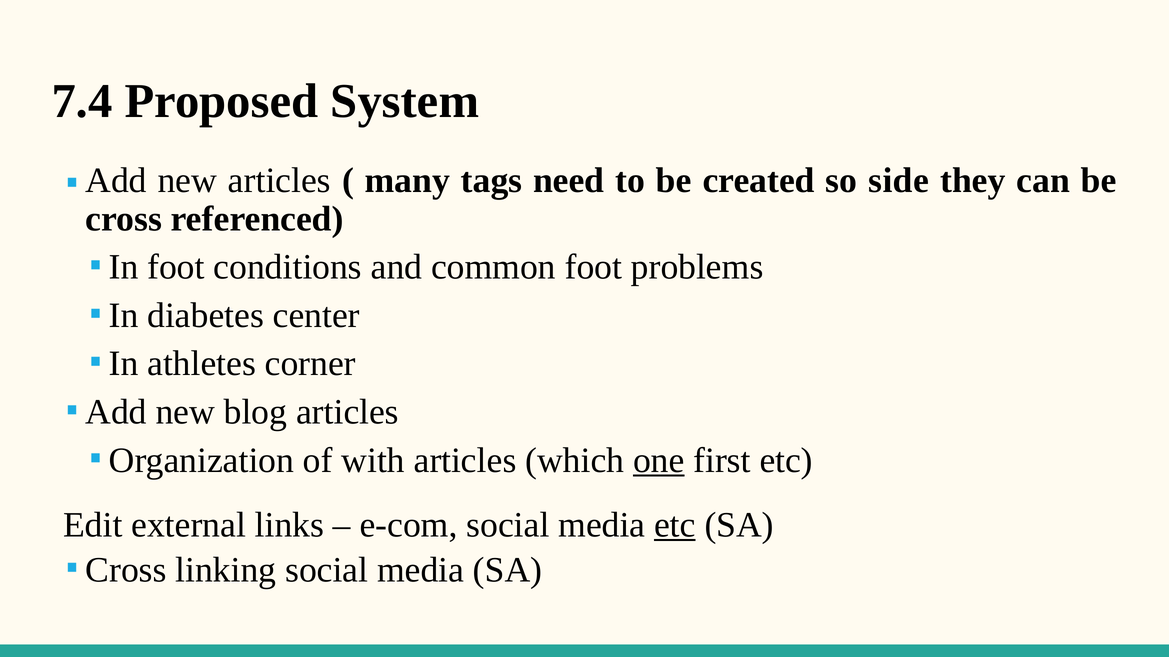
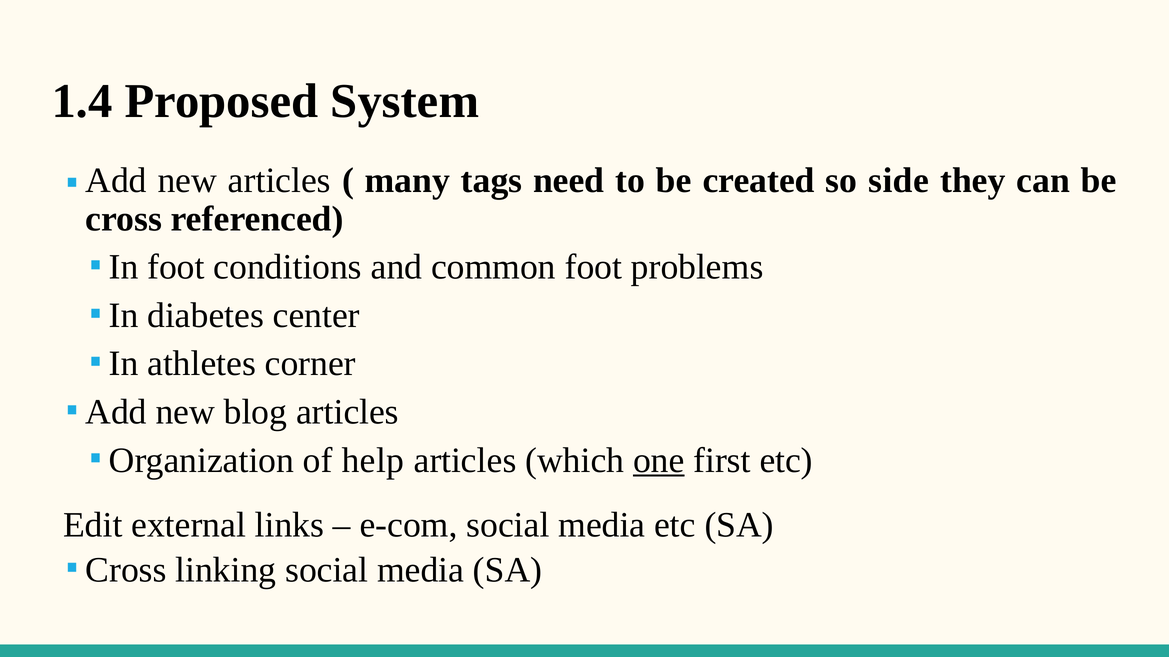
7.4: 7.4 -> 1.4
with: with -> help
etc at (675, 525) underline: present -> none
